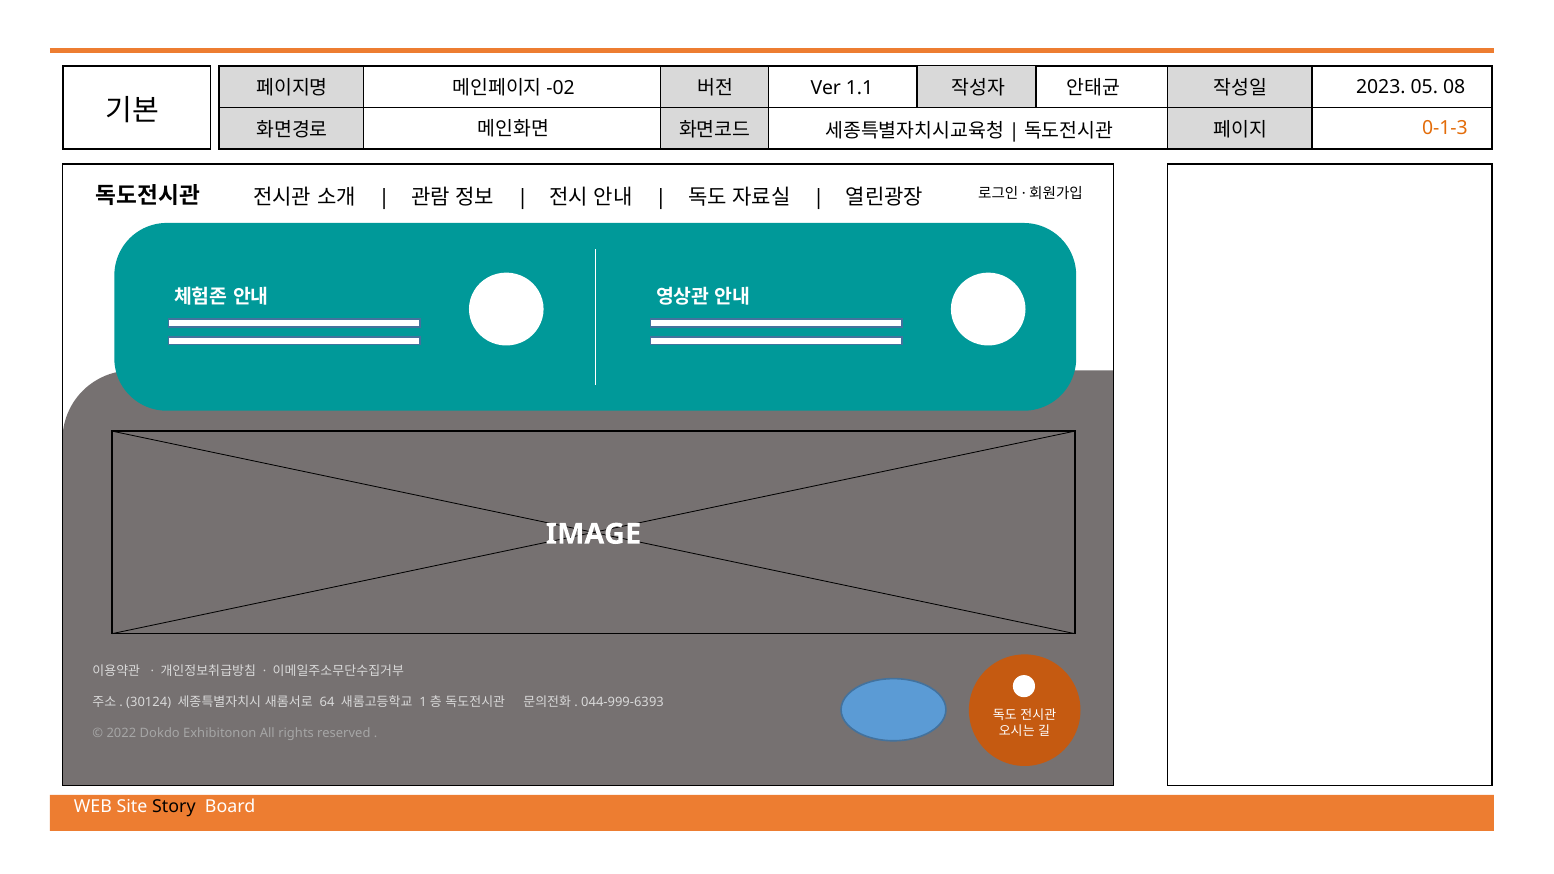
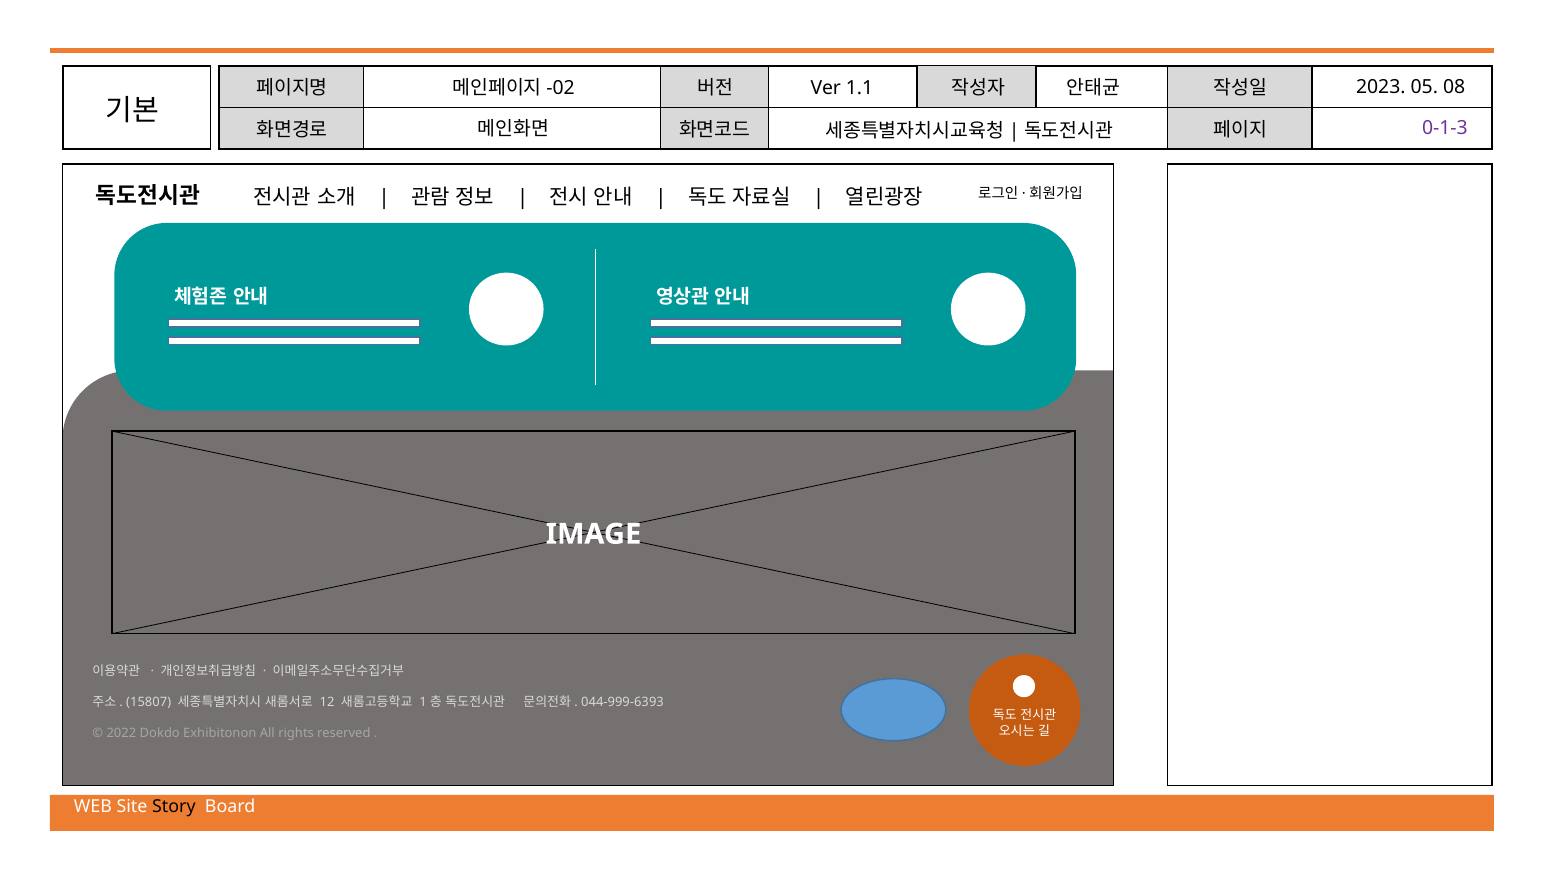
0-1-3 colour: orange -> purple
30124: 30124 -> 15807
64: 64 -> 12
